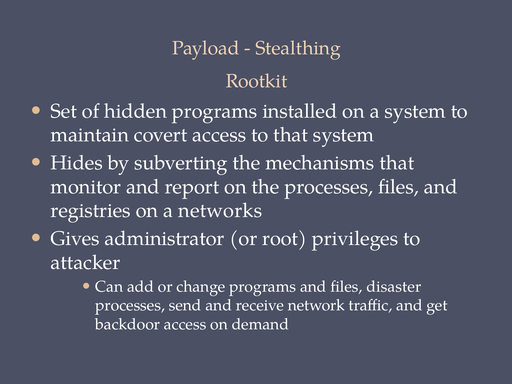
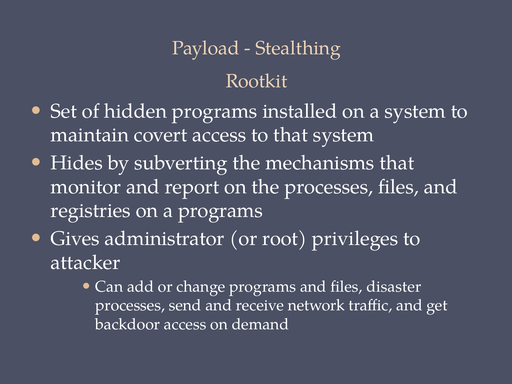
a networks: networks -> programs
